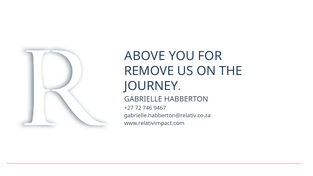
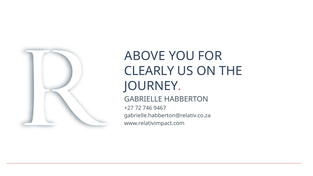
REMOVE: REMOVE -> CLEARLY
